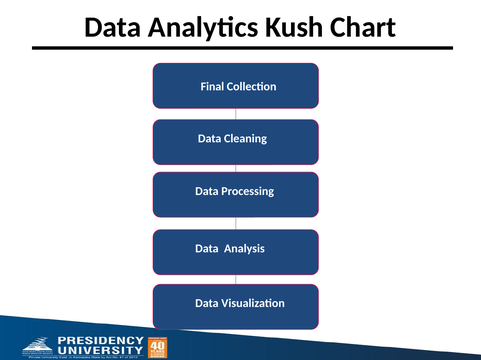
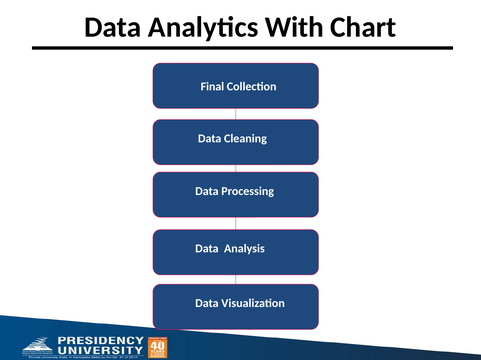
Kush: Kush -> With
